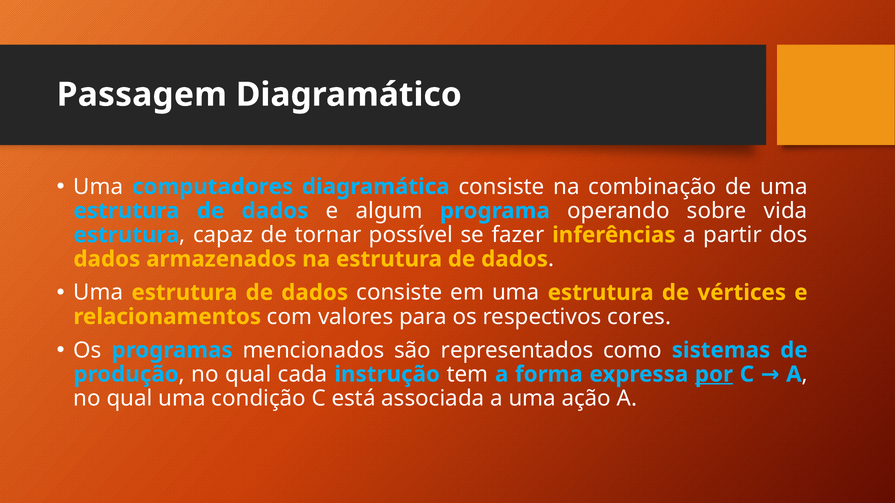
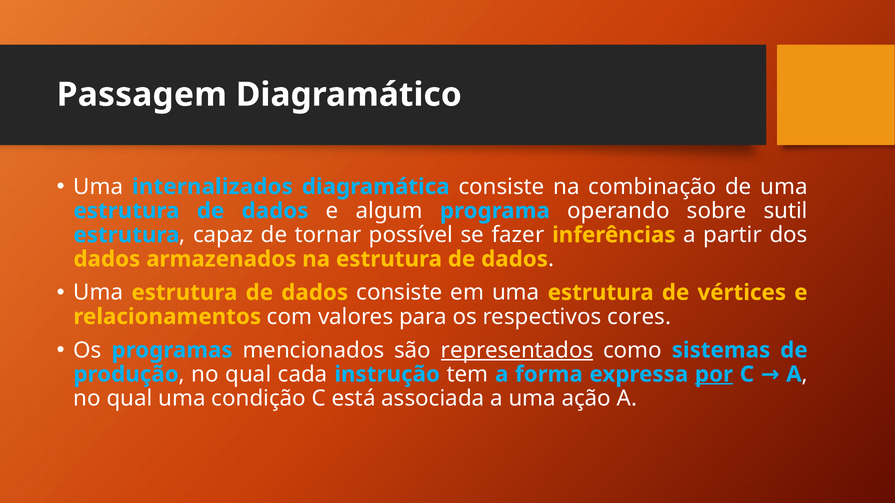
computadores: computadores -> internalizados
vida: vida -> sutil
representados underline: none -> present
